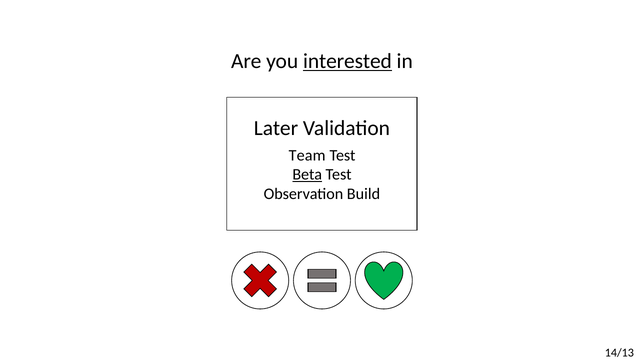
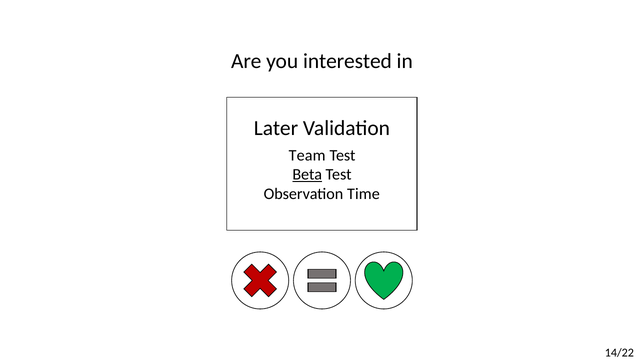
interested underline: present -> none
Build: Build -> Time
14/13: 14/13 -> 14/22
